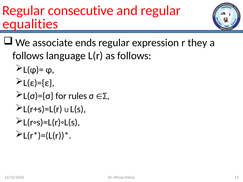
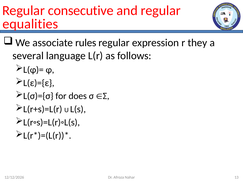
ends: ends -> rules
follows at (28, 56): follows -> several
rules: rules -> does
